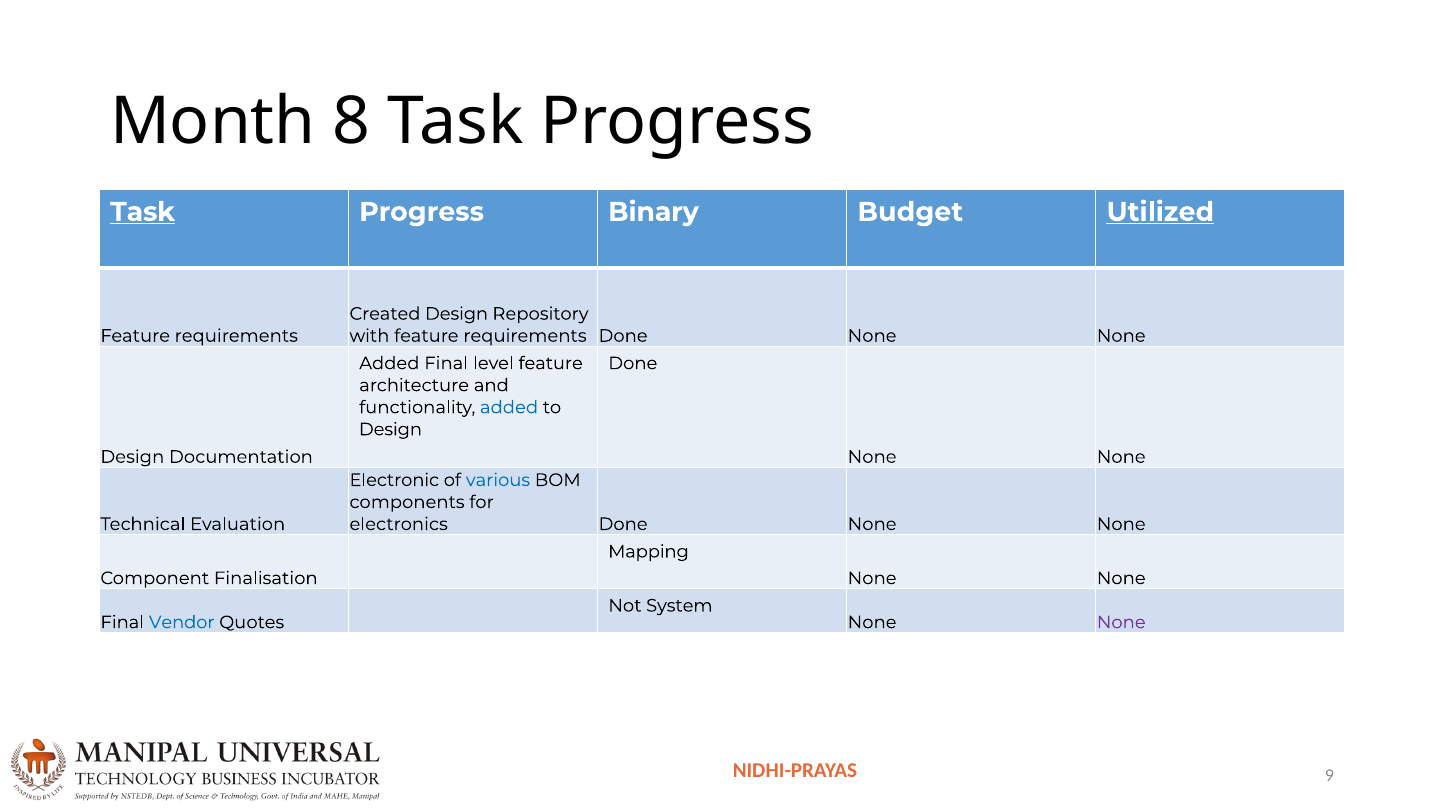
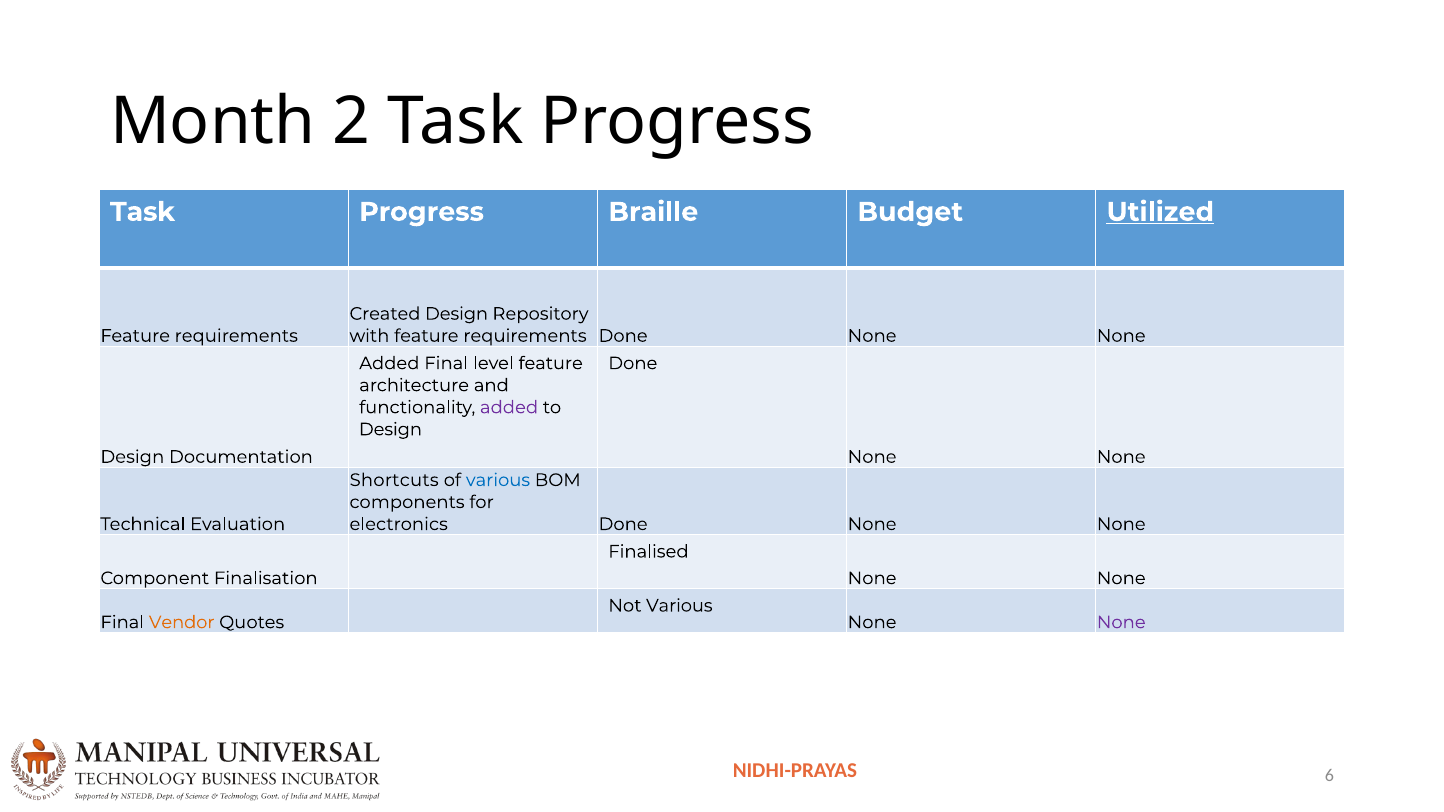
8: 8 -> 2
Task at (143, 212) underline: present -> none
Binary: Binary -> Braille
added at (509, 407) colour: blue -> purple
Electronic: Electronic -> Shortcuts
Mapping: Mapping -> Finalised
Not System: System -> Various
Vendor colour: blue -> orange
9: 9 -> 6
